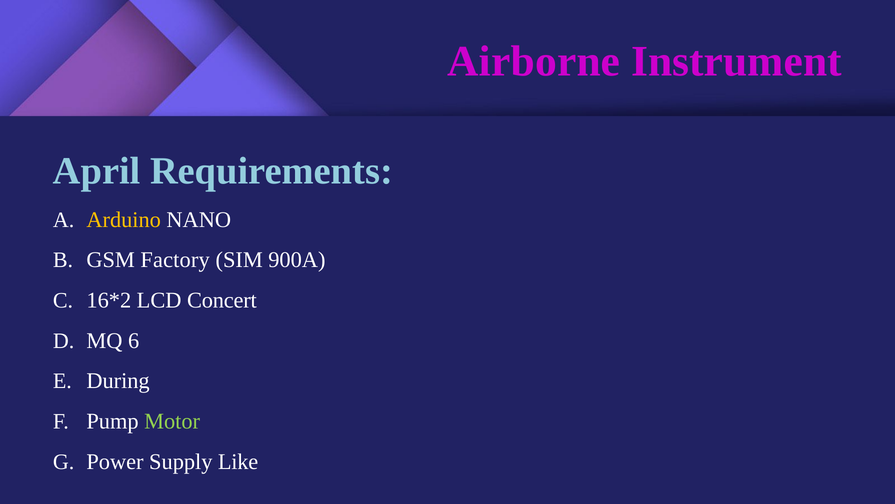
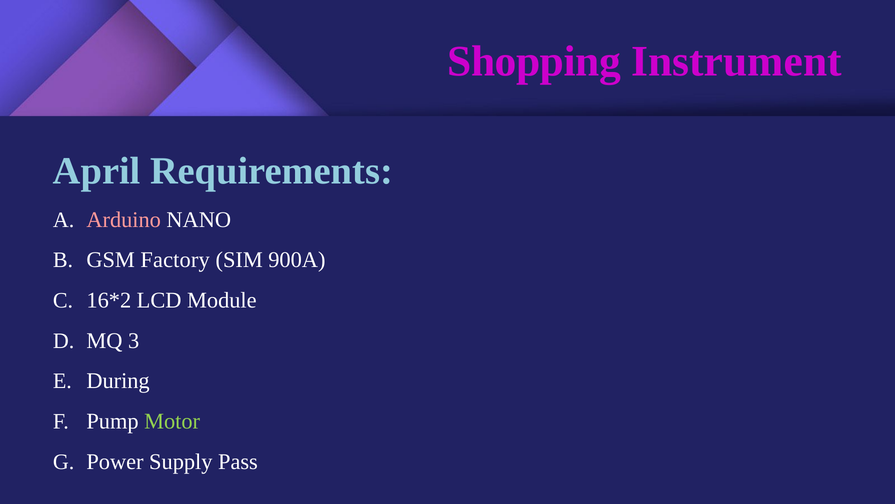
Airborne: Airborne -> Shopping
Arduino colour: yellow -> pink
Concert: Concert -> Module
6: 6 -> 3
Like: Like -> Pass
